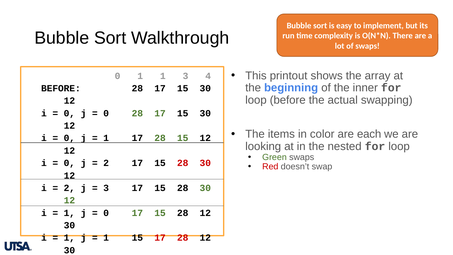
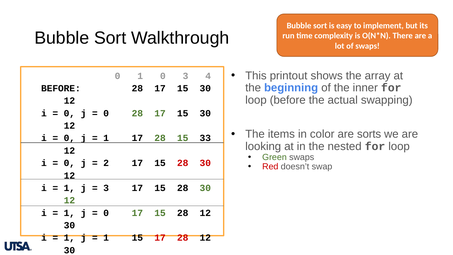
1 1: 1 -> 0
each: each -> sorts
28 15 12: 12 -> 33
2 at (69, 188): 2 -> 1
